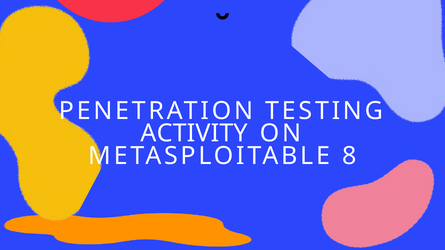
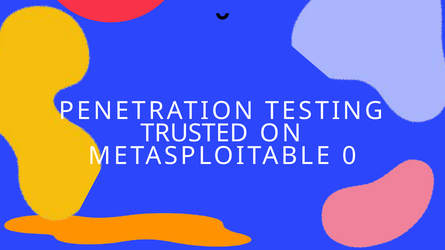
ACTIVITY: ACTIVITY -> TRUSTED
8: 8 -> 0
